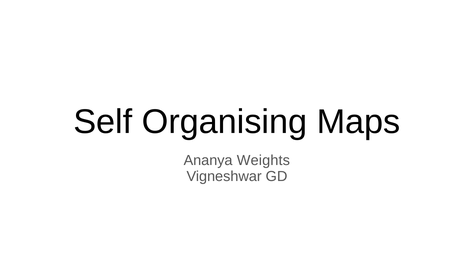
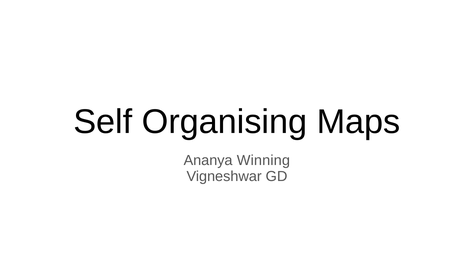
Weights: Weights -> Winning
